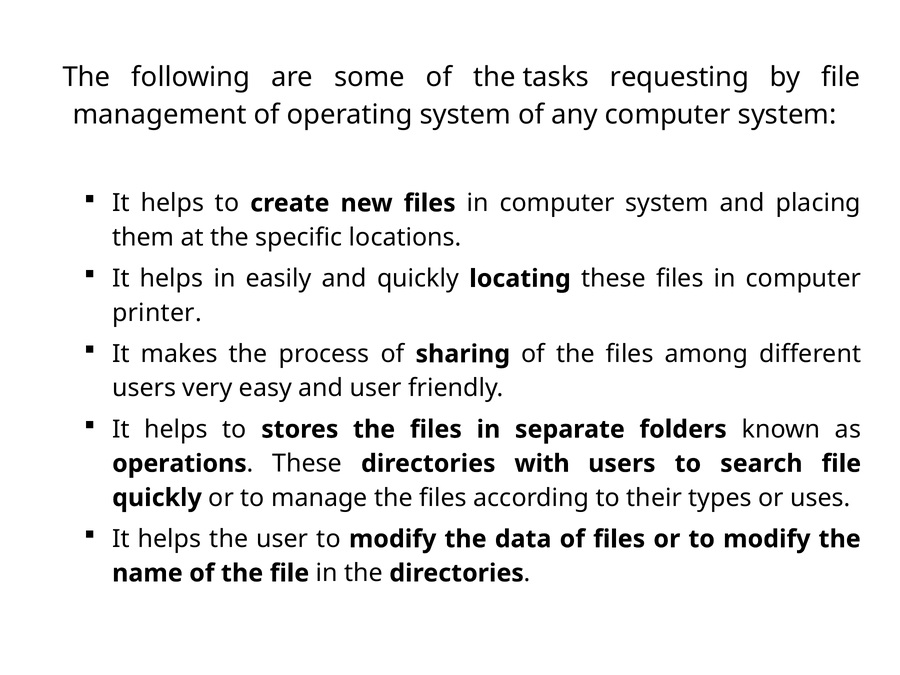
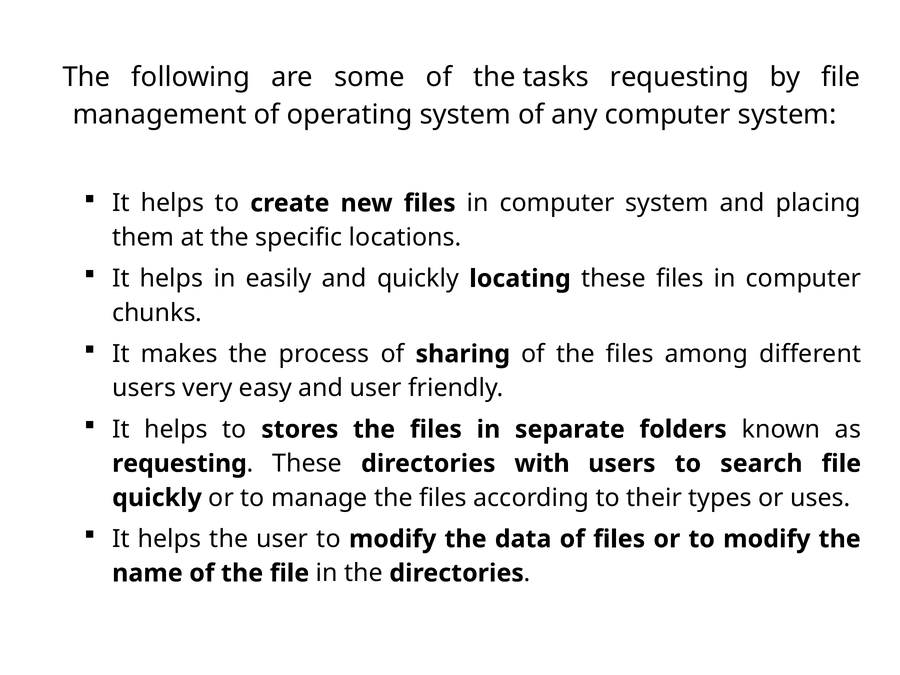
printer: printer -> chunks
operations at (179, 464): operations -> requesting
